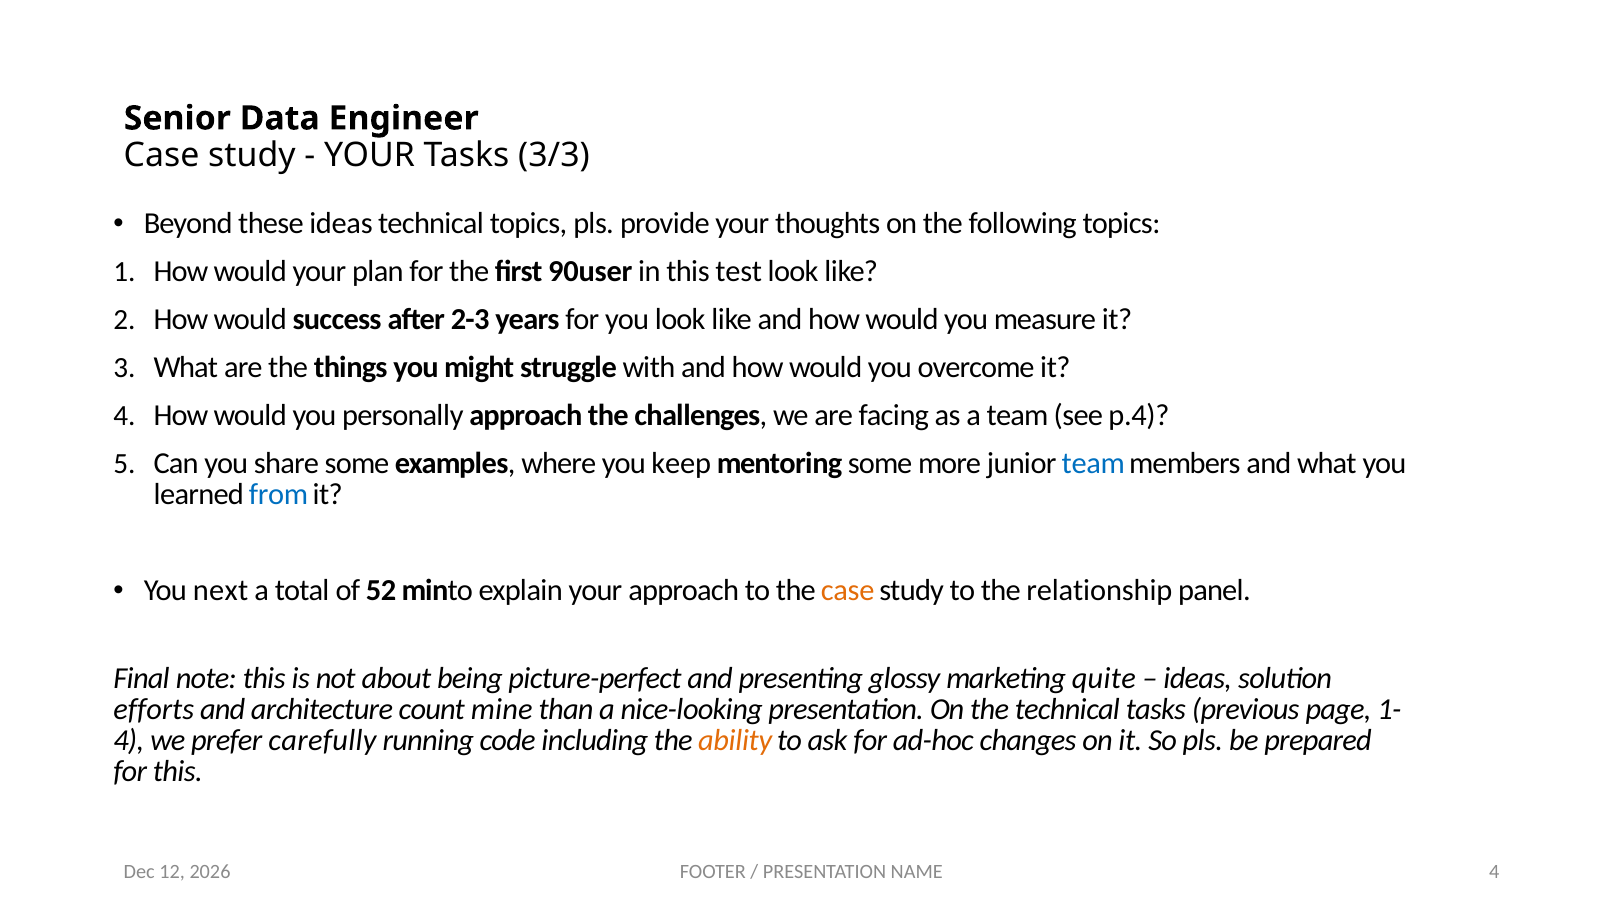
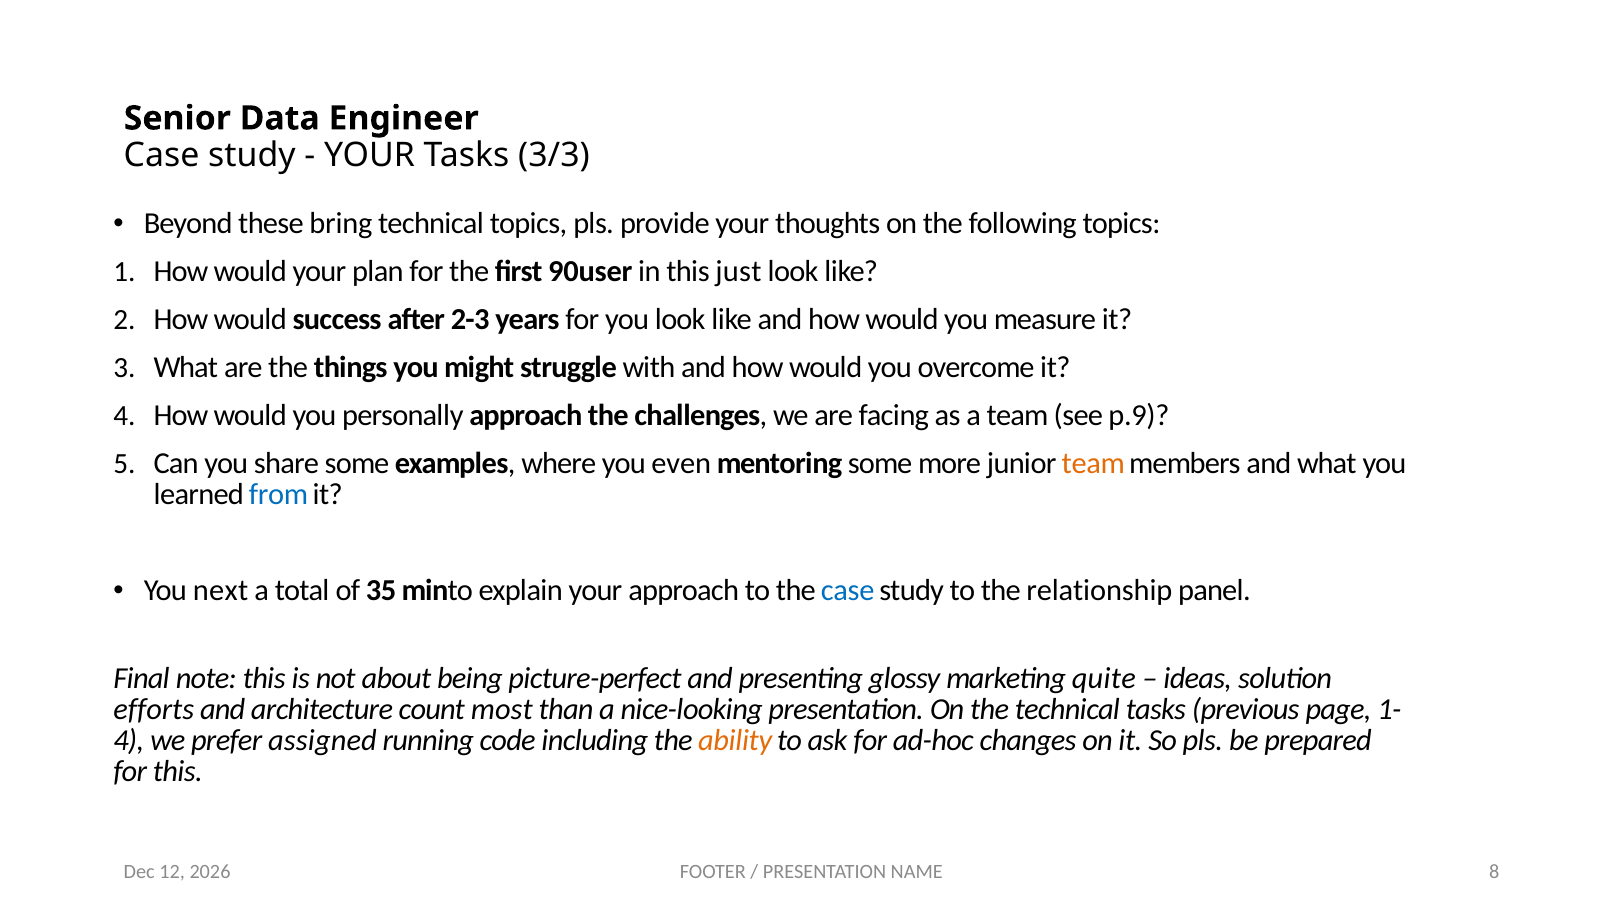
these ideas: ideas -> bring
test: test -> just
p.4: p.4 -> p.9
keep: keep -> even
team at (1093, 464) colour: blue -> orange
52: 52 -> 35
case at (848, 591) colour: orange -> blue
mine: mine -> most
carefully: carefully -> assigned
NAME 4: 4 -> 8
